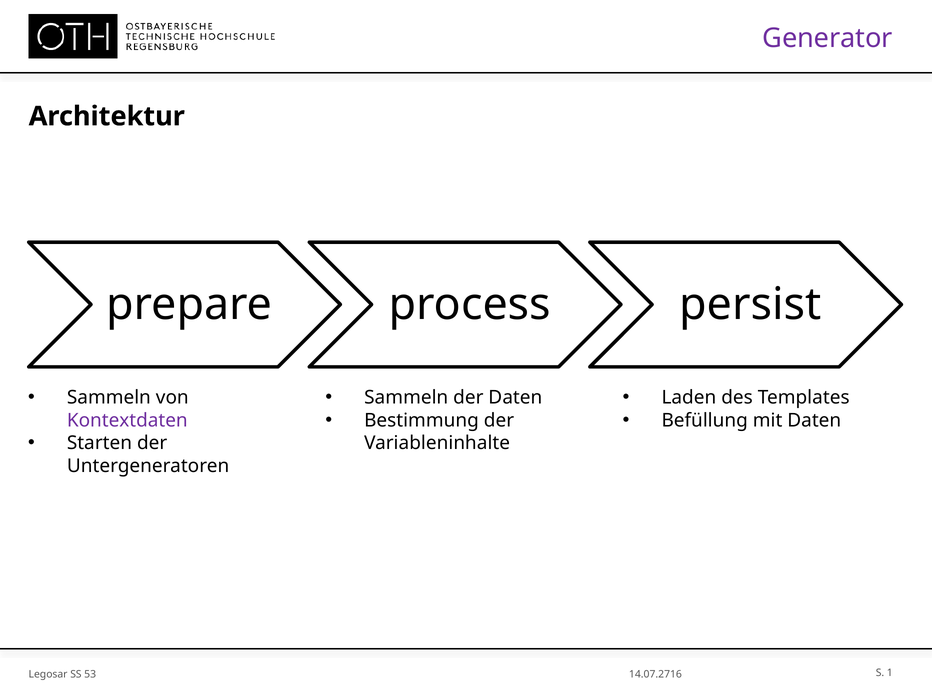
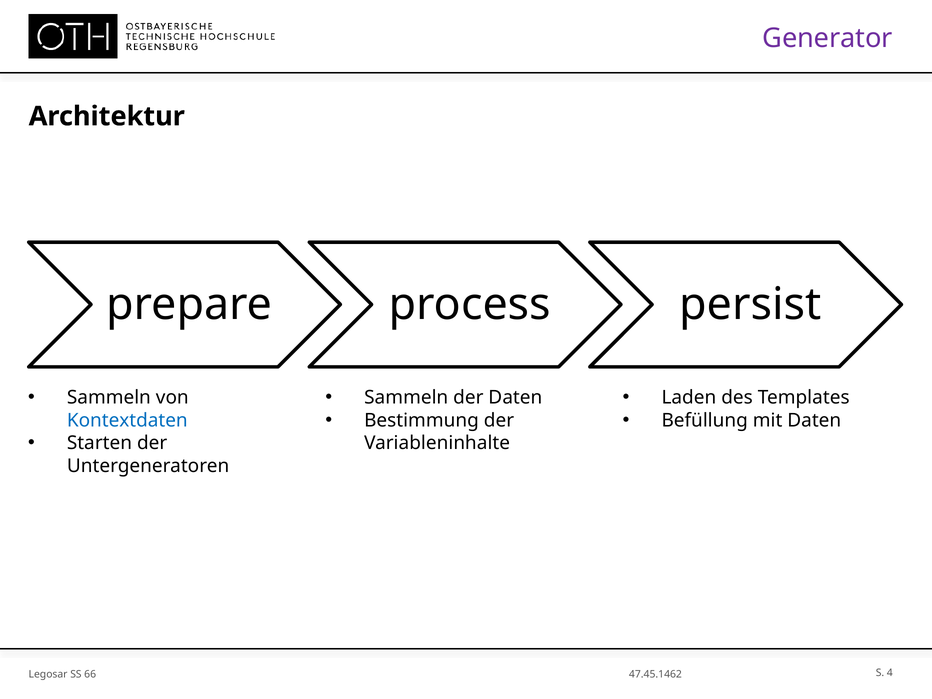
Kontextdaten colour: purple -> blue
53: 53 -> 66
14.07.2716: 14.07.2716 -> 47.45.1462
1: 1 -> 4
